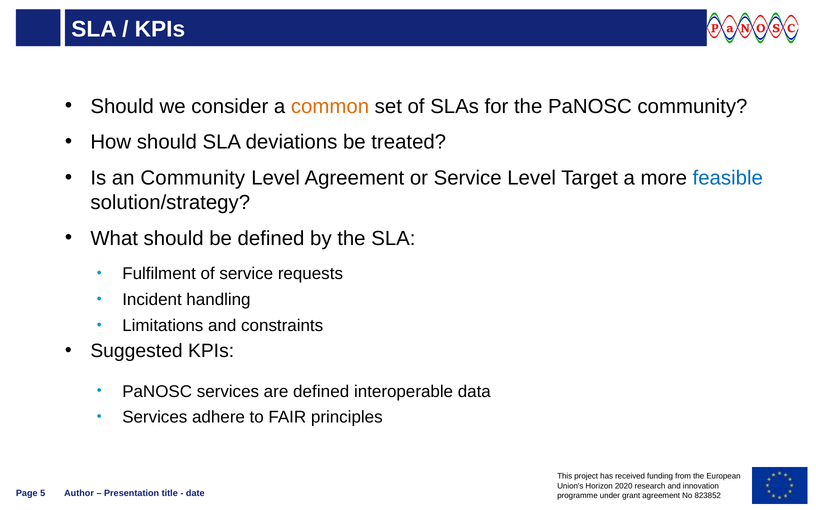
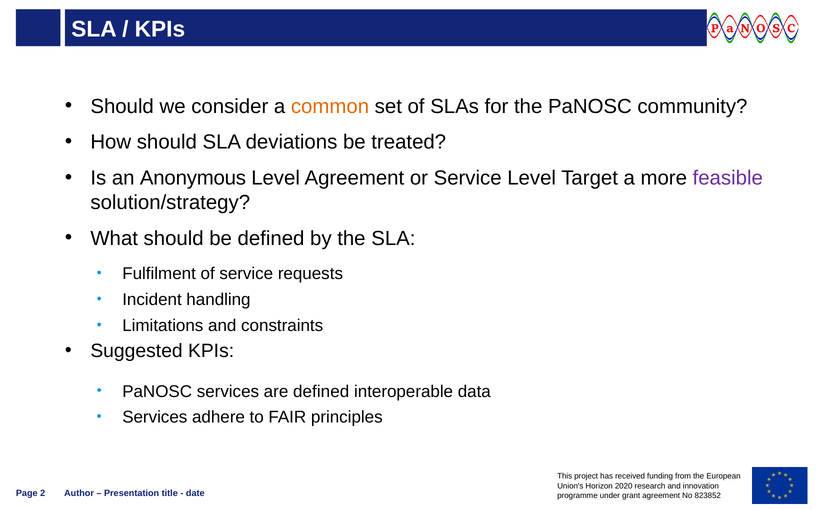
an Community: Community -> Anonymous
feasible colour: blue -> purple
5: 5 -> 2
